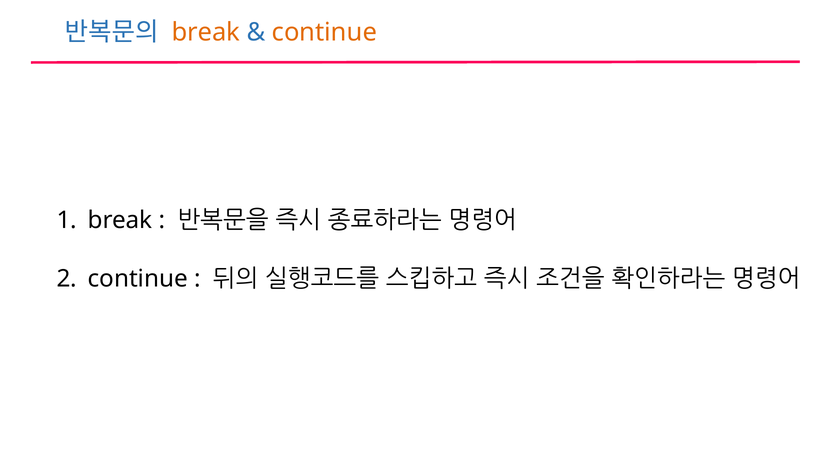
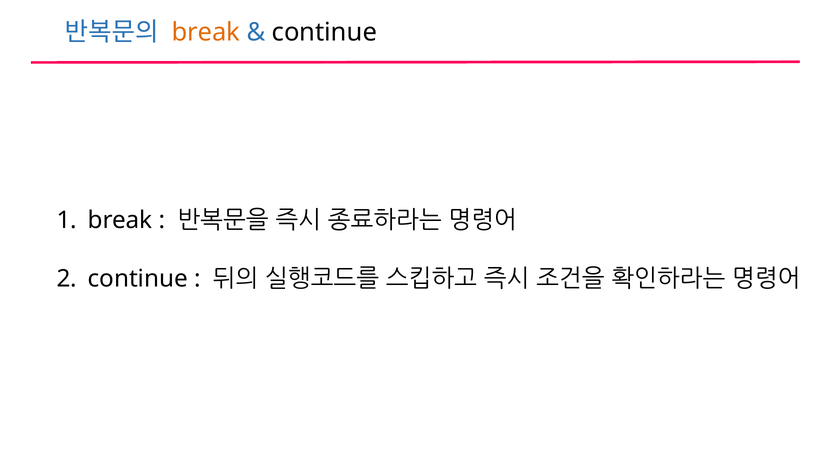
continue at (324, 32) colour: orange -> black
